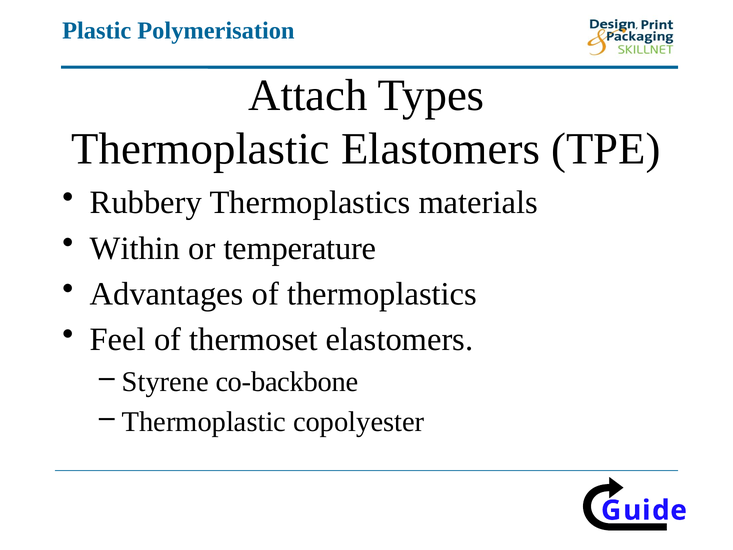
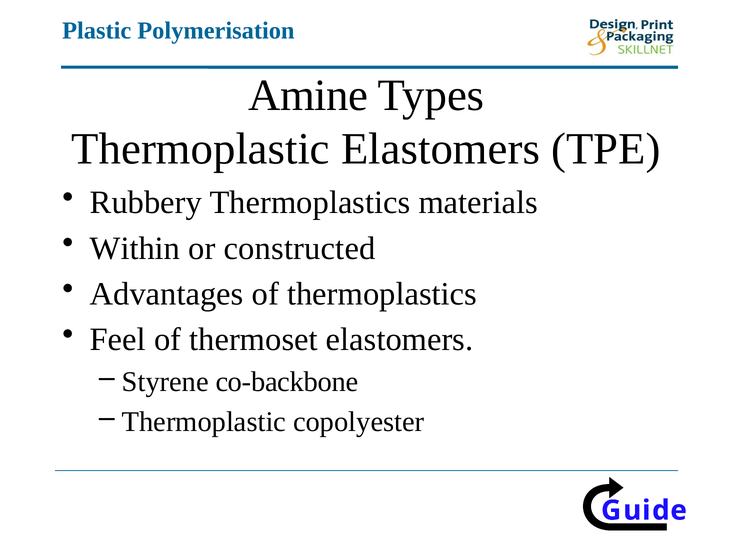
Attach: Attach -> Amine
temperature: temperature -> constructed
